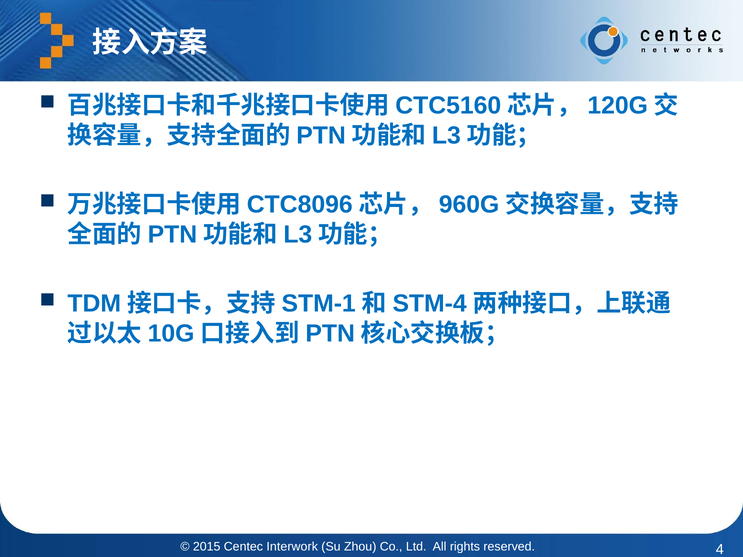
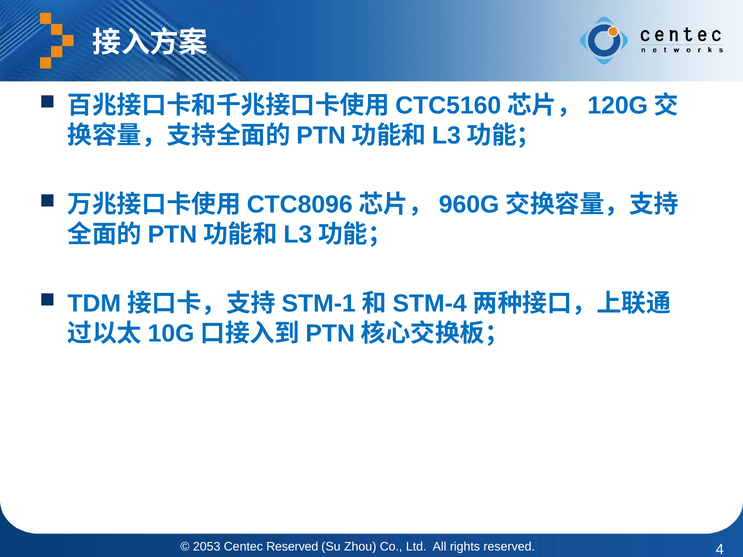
2015: 2015 -> 2053
Centec Interwork: Interwork -> Reserved
